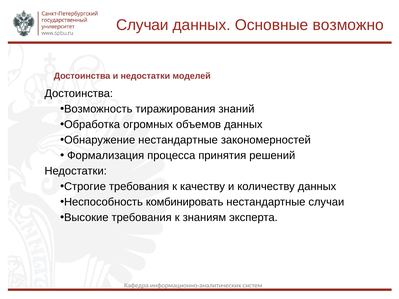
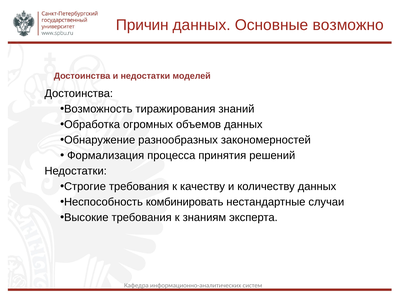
Случаи at (142, 25): Случаи -> Причин
Обнаружение нестандартные: нестандартные -> разнообразных
